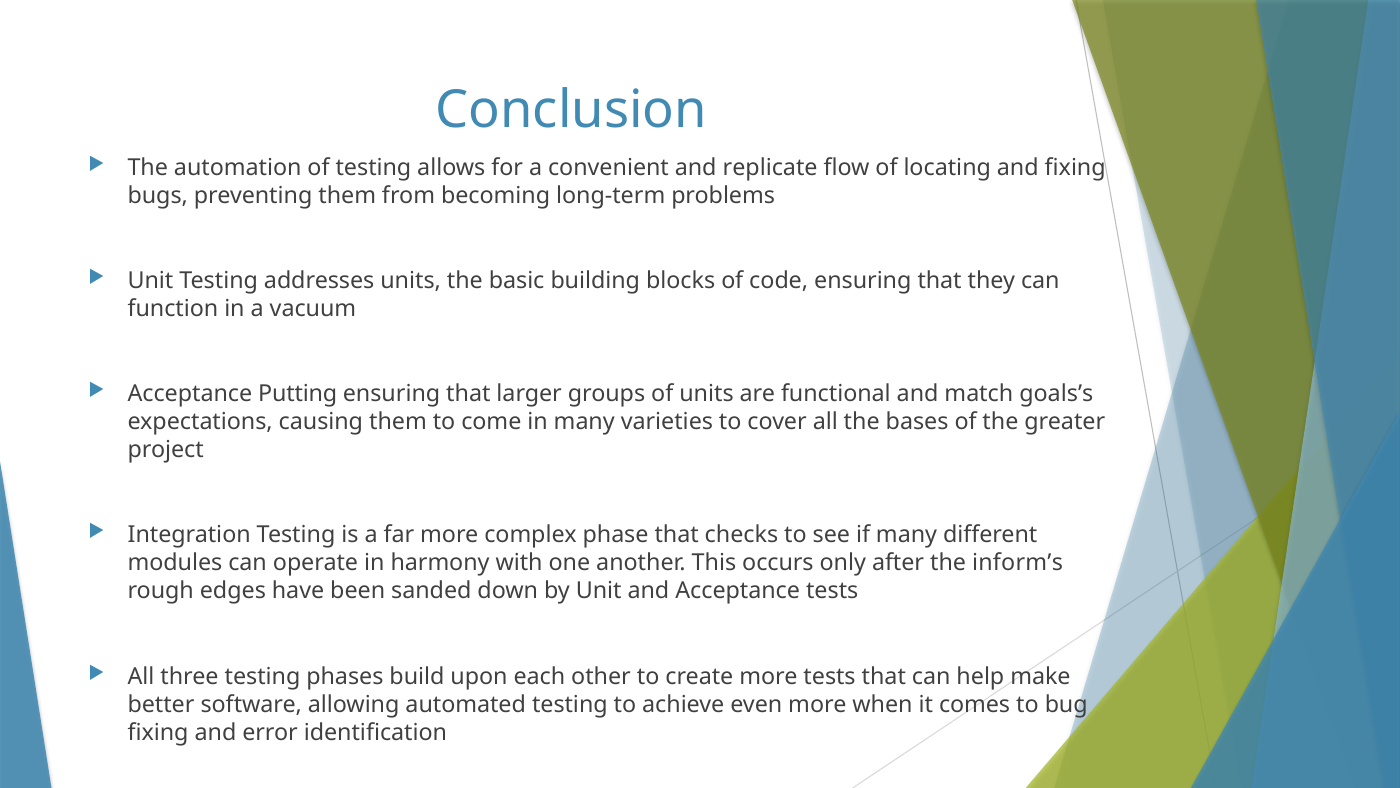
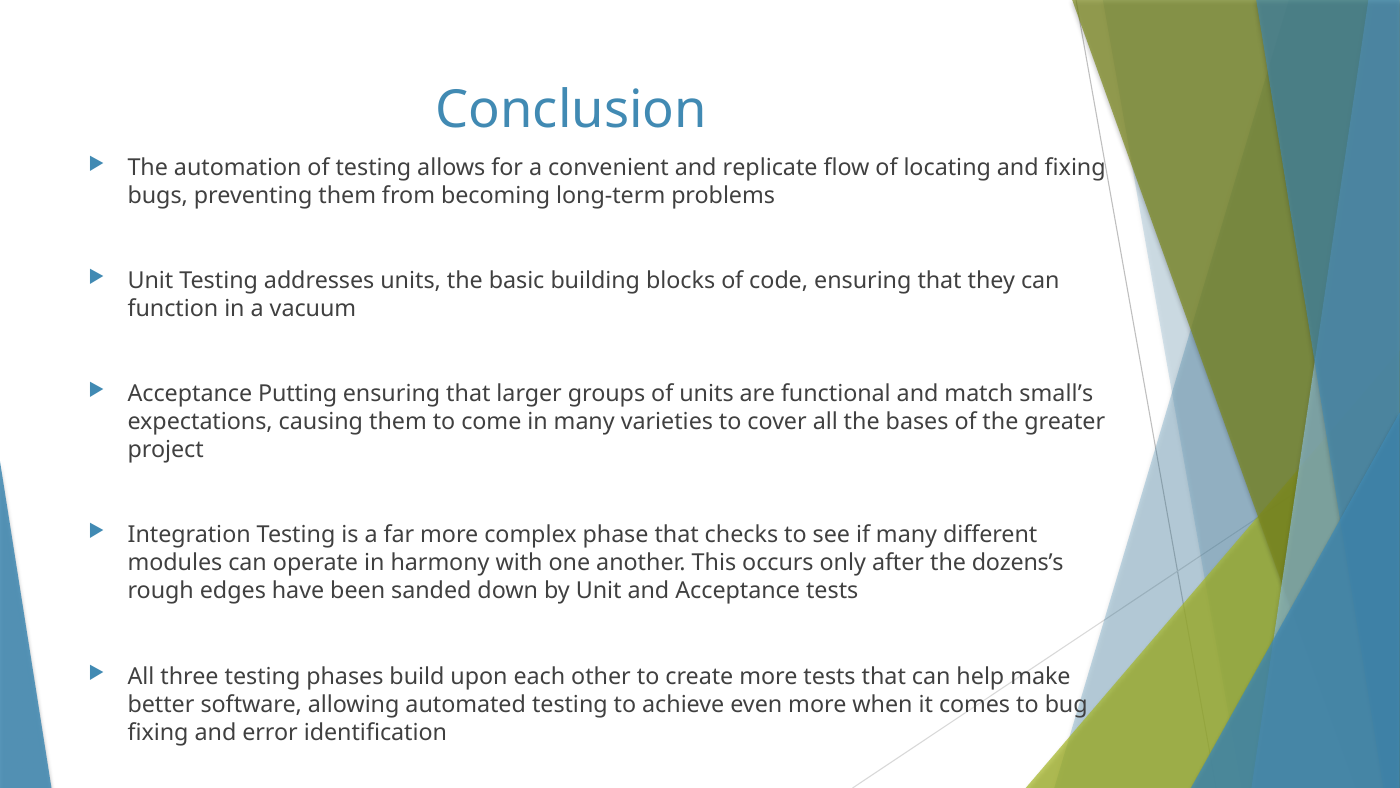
goals’s: goals’s -> small’s
inform’s: inform’s -> dozens’s
